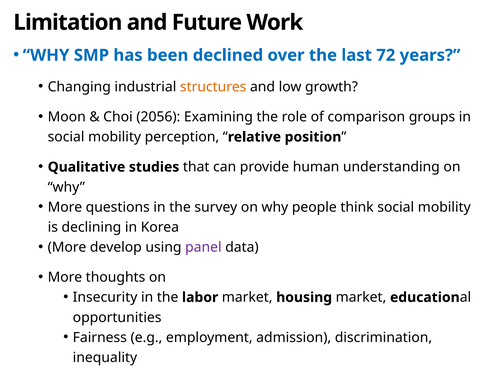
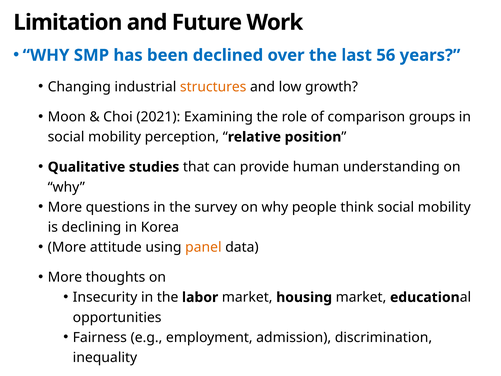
72: 72 -> 56
2056: 2056 -> 2021
develop: develop -> attitude
panel colour: purple -> orange
